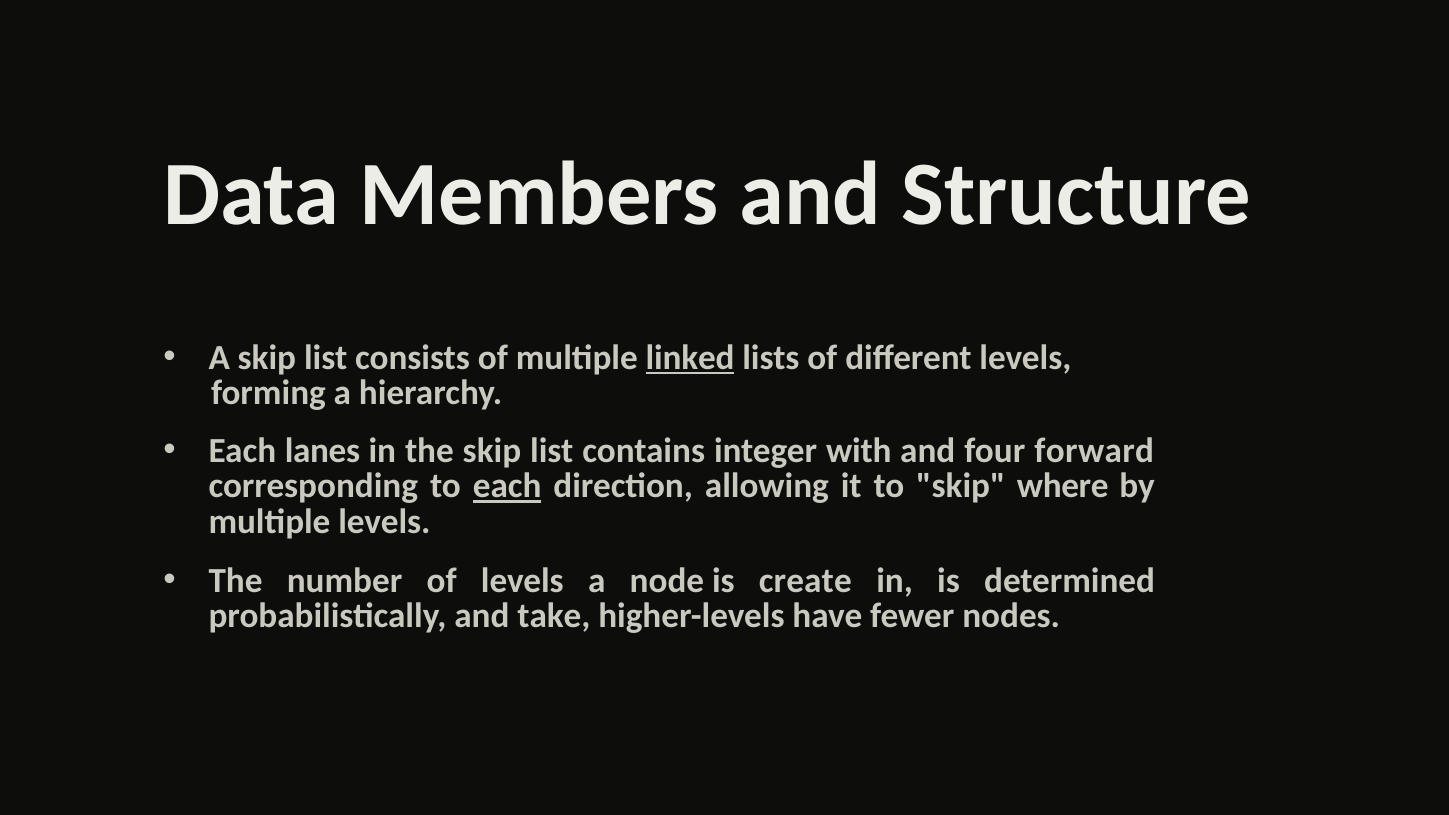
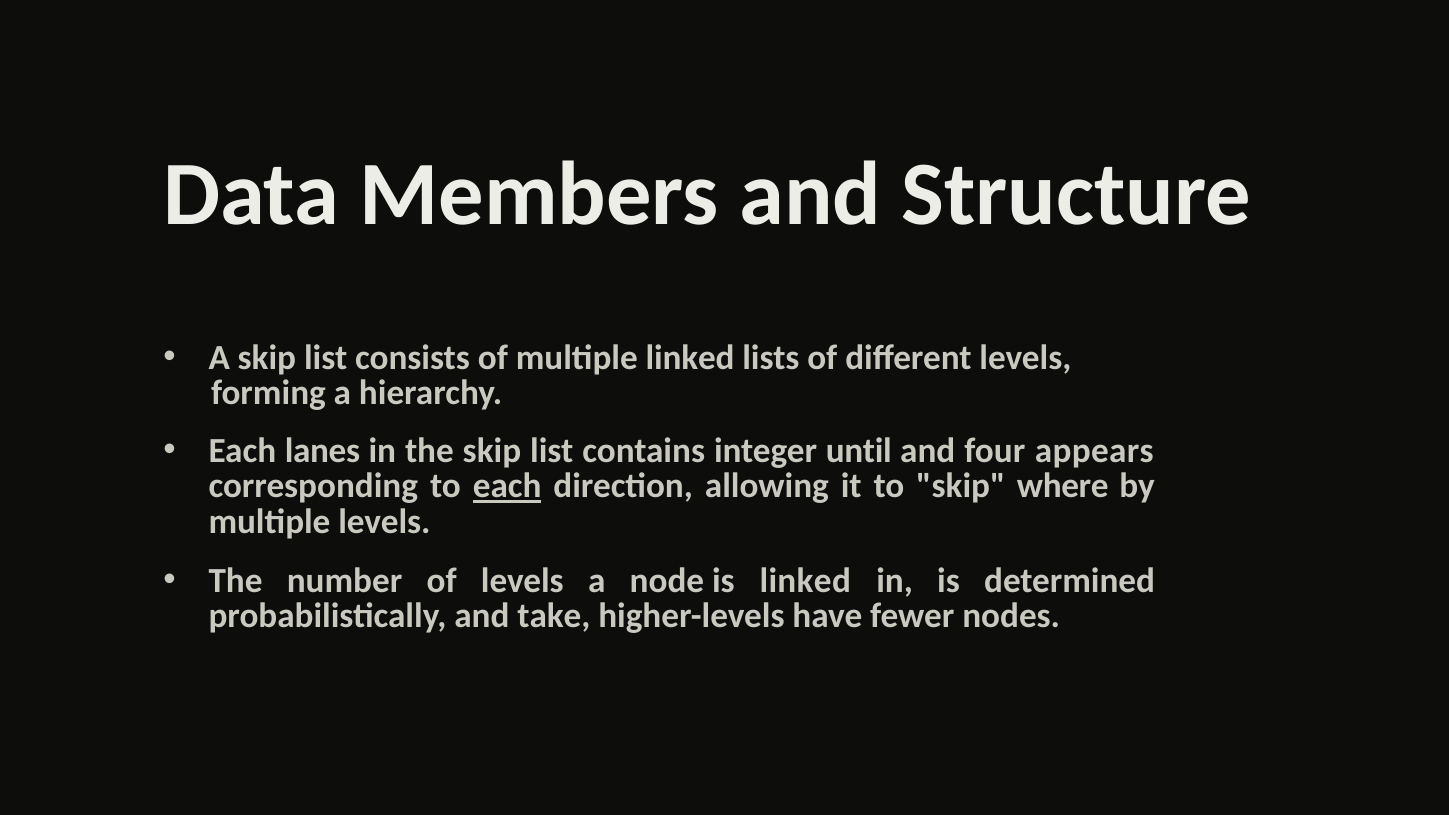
linked at (690, 358) underline: present -> none
with: with -> until
forward: forward -> appears
is create: create -> linked
